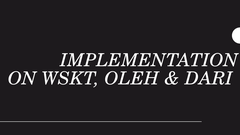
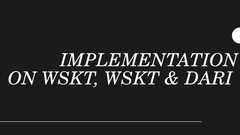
WSKT OLEH: OLEH -> WSKT
